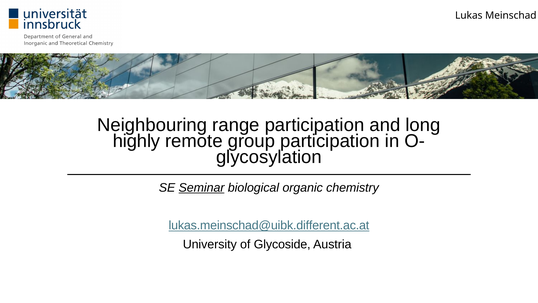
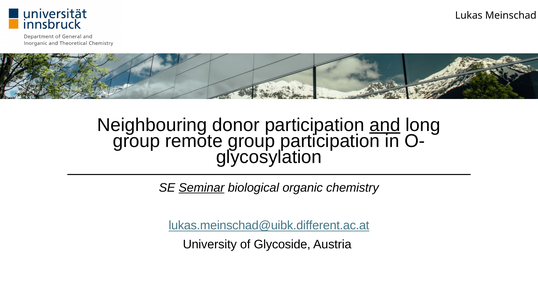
range: range -> donor
and underline: none -> present
highly at (136, 141): highly -> group
